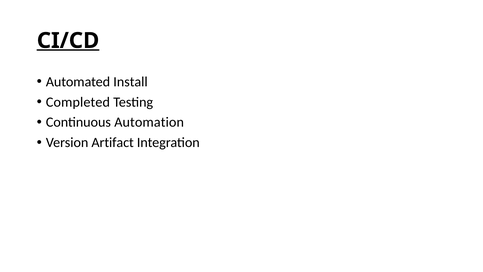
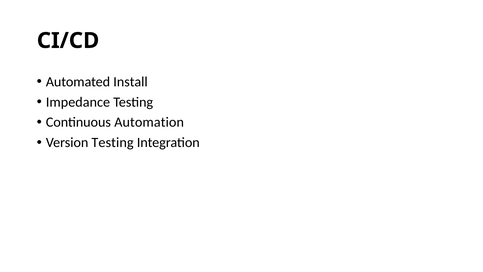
CI/CD underline: present -> none
Completed: Completed -> Impedance
Version Artifact: Artifact -> Testing
